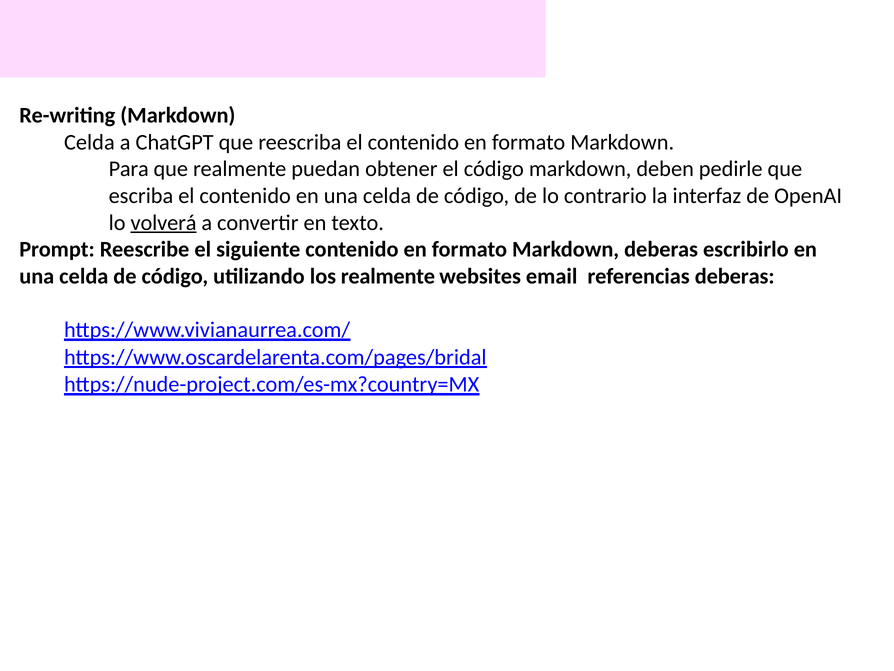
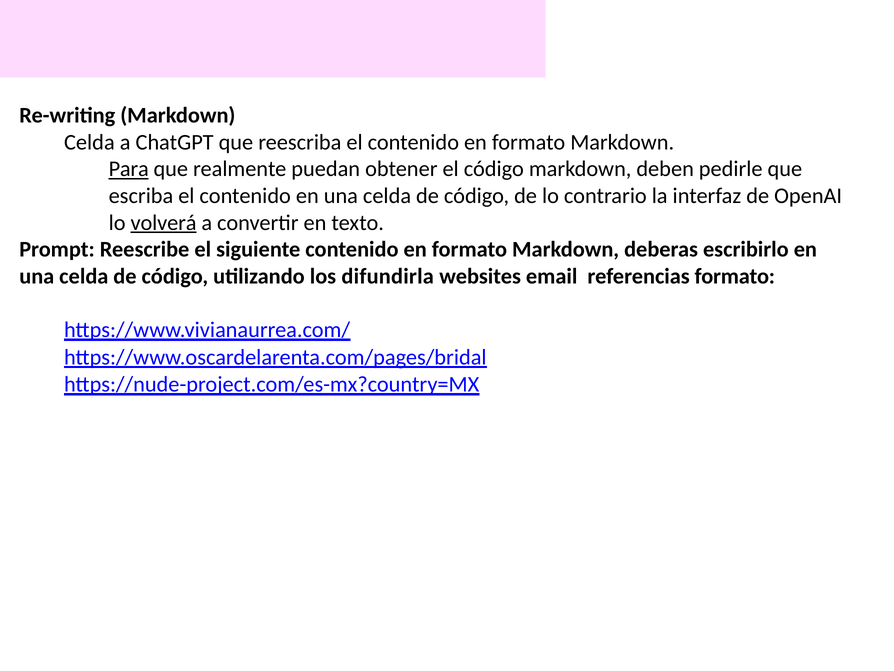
Para underline: none -> present
los realmente: realmente -> difundirla
referencias deberas: deberas -> formato
